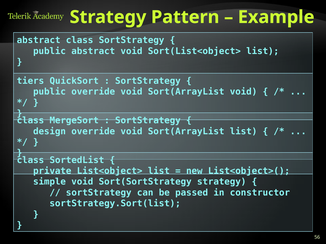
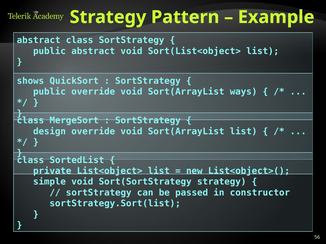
tiers: tiers -> shows
Sort(ArrayList void: void -> ways
